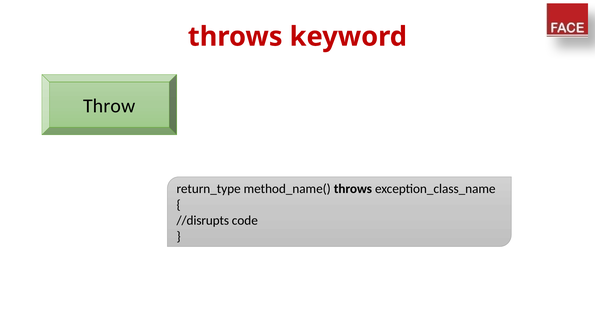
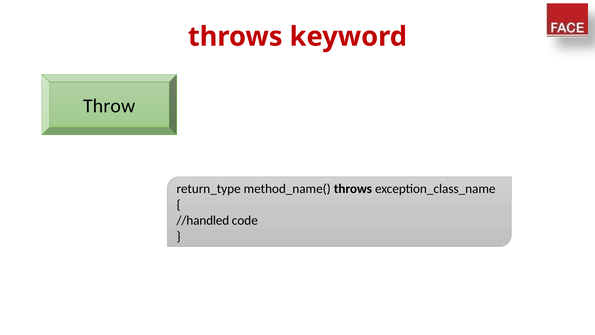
//disrupts: //disrupts -> //handled
